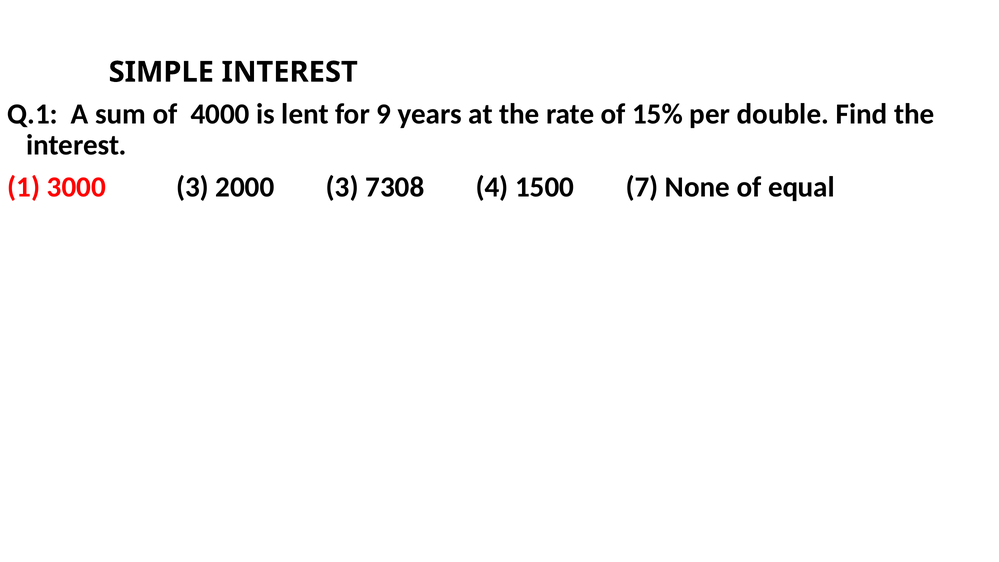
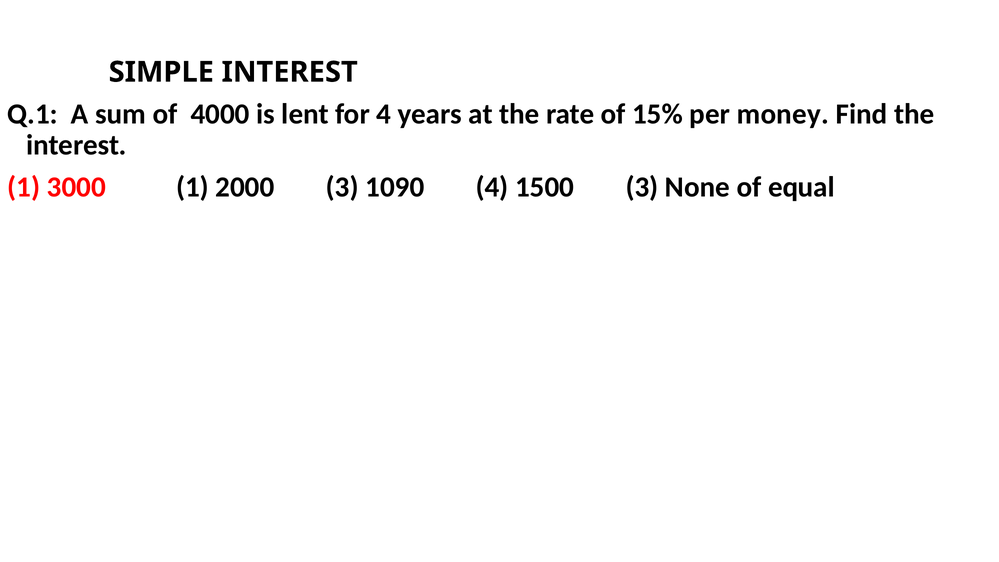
for 9: 9 -> 4
double: double -> money
3000 3: 3 -> 1
7308: 7308 -> 1090
1500 7: 7 -> 3
